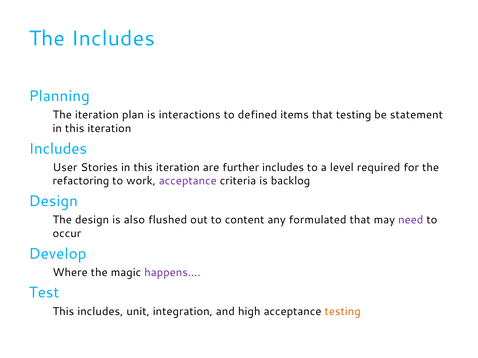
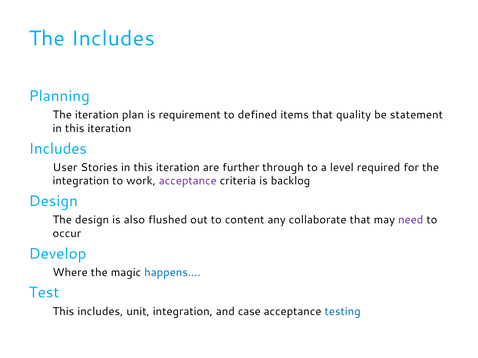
interactions: interactions -> requirement
that testing: testing -> quality
further includes: includes -> through
refactoring at (81, 181): refactoring -> integration
formulated: formulated -> collaborate
happens… colour: purple -> blue
high: high -> case
testing at (343, 312) colour: orange -> blue
